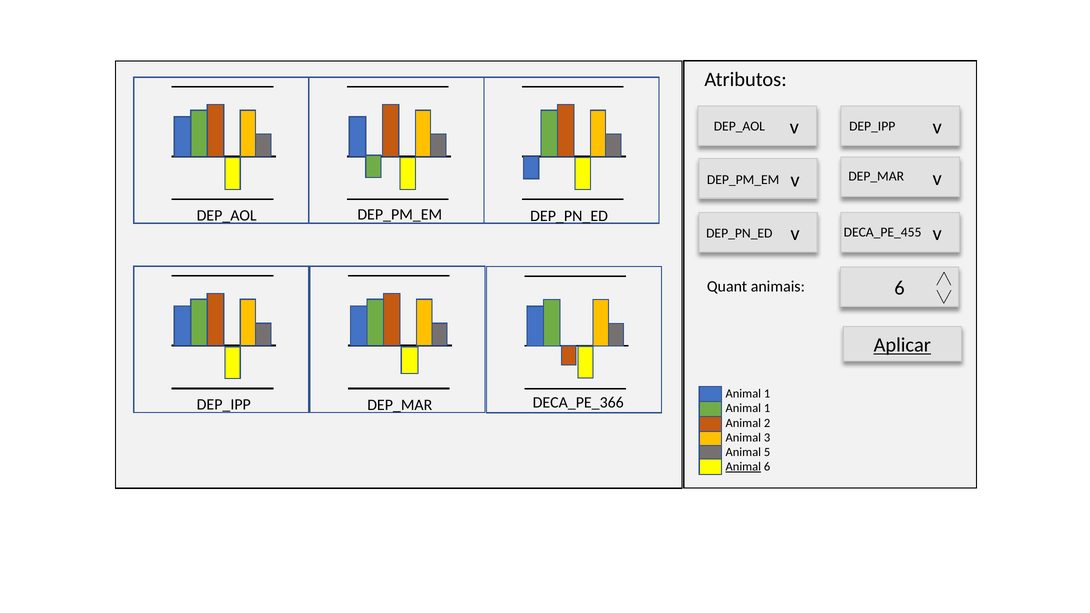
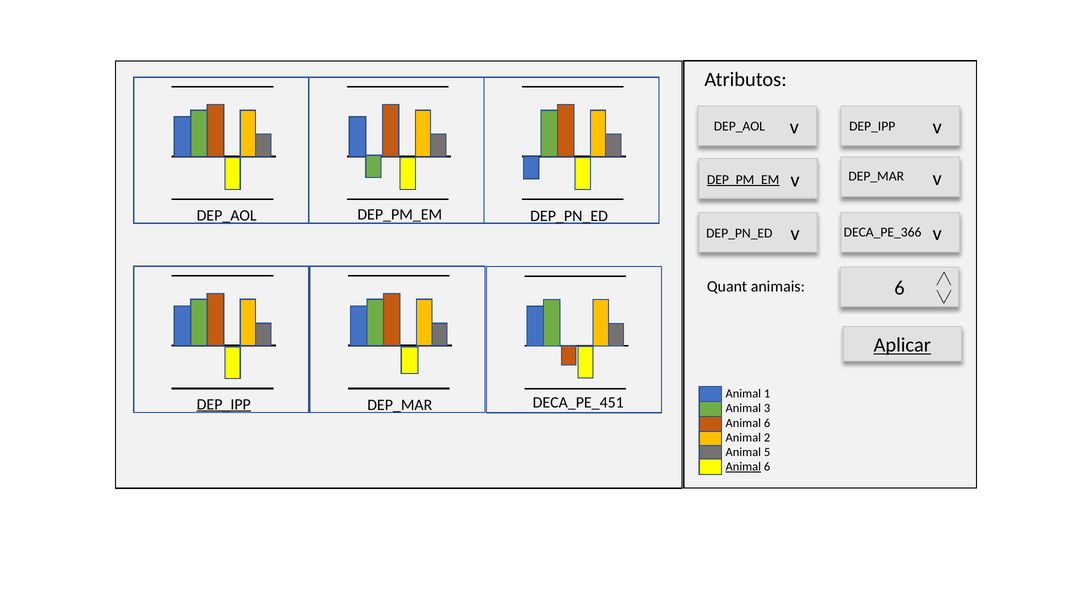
DEP_PM_EM at (743, 180) underline: none -> present
DECA_PE_455: DECA_PE_455 -> DECA_PE_366
DEP_IPP at (224, 404) underline: none -> present
DECA_PE_366: DECA_PE_366 -> DECA_PE_451
1 at (767, 408): 1 -> 3
2 at (767, 423): 2 -> 6
3: 3 -> 2
